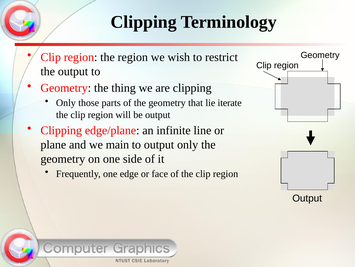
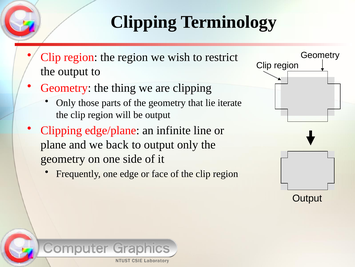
main: main -> back
